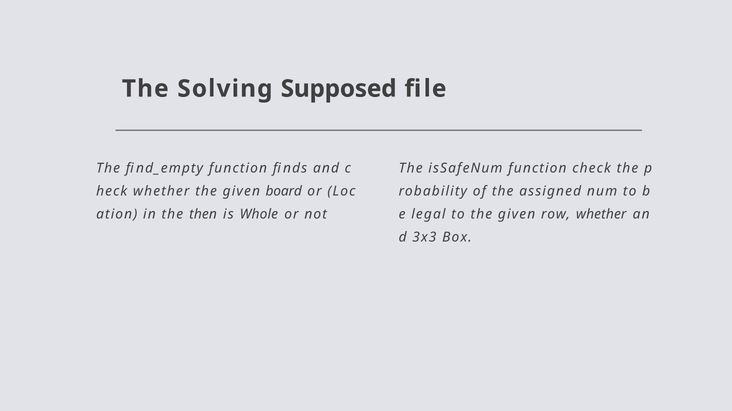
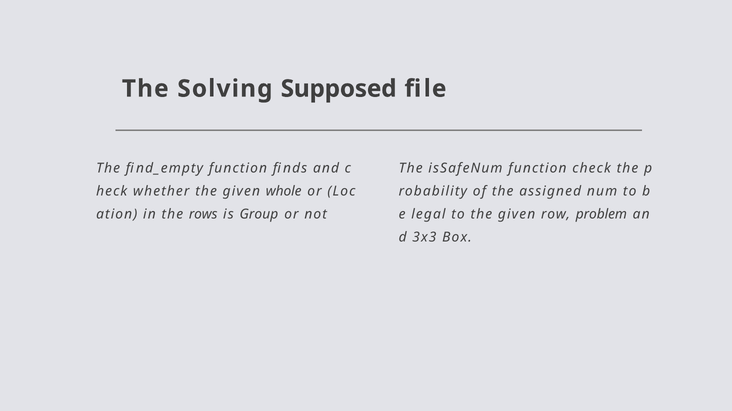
board: board -> whole
then: then -> rows
Whole: Whole -> Group
row whether: whether -> problem
